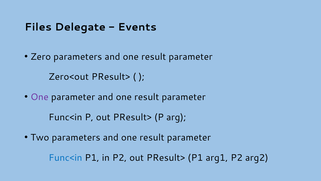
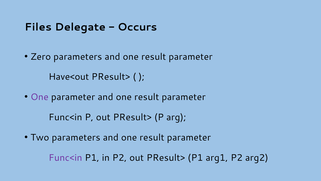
Events: Events -> Occurs
Zero<out: Zero<out -> Have<out
Func<in at (65, 157) colour: blue -> purple
